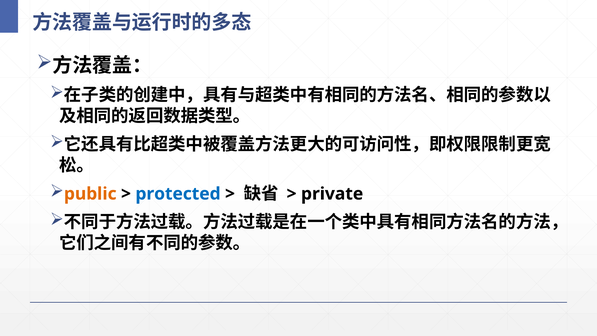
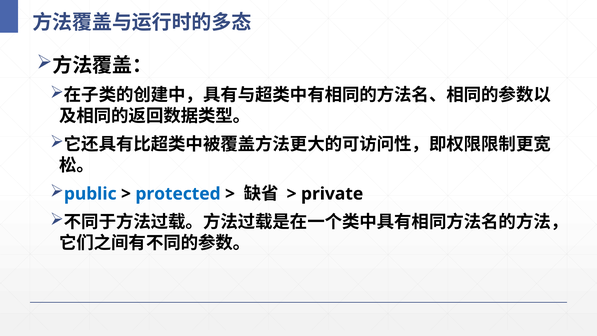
public colour: orange -> blue
